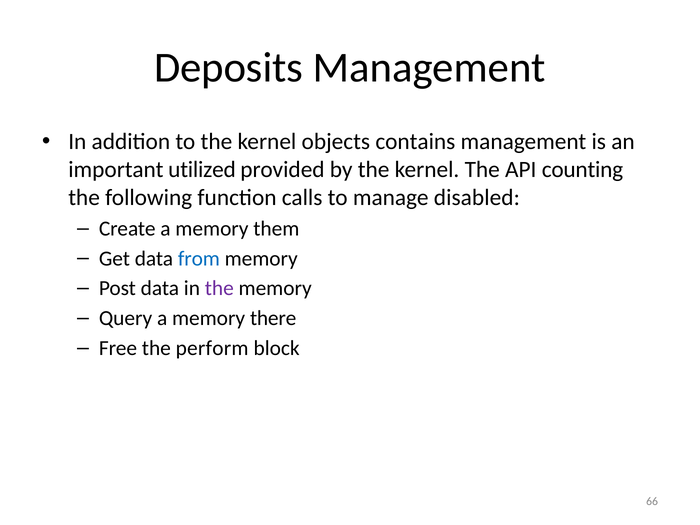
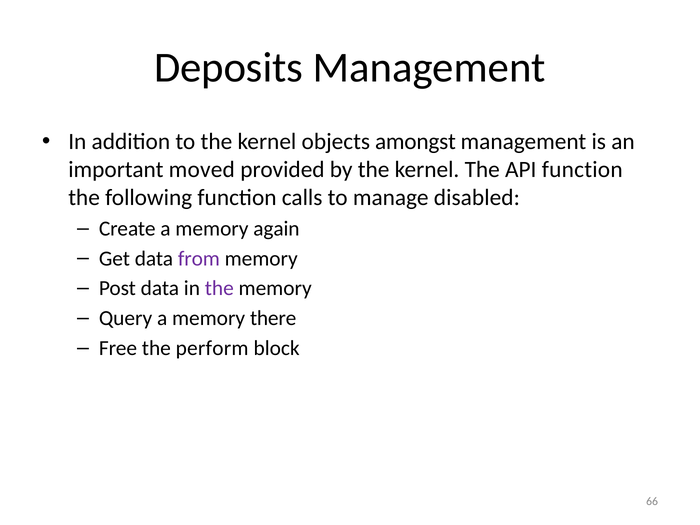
contains: contains -> amongst
utilized: utilized -> moved
API counting: counting -> function
them: them -> again
from colour: blue -> purple
